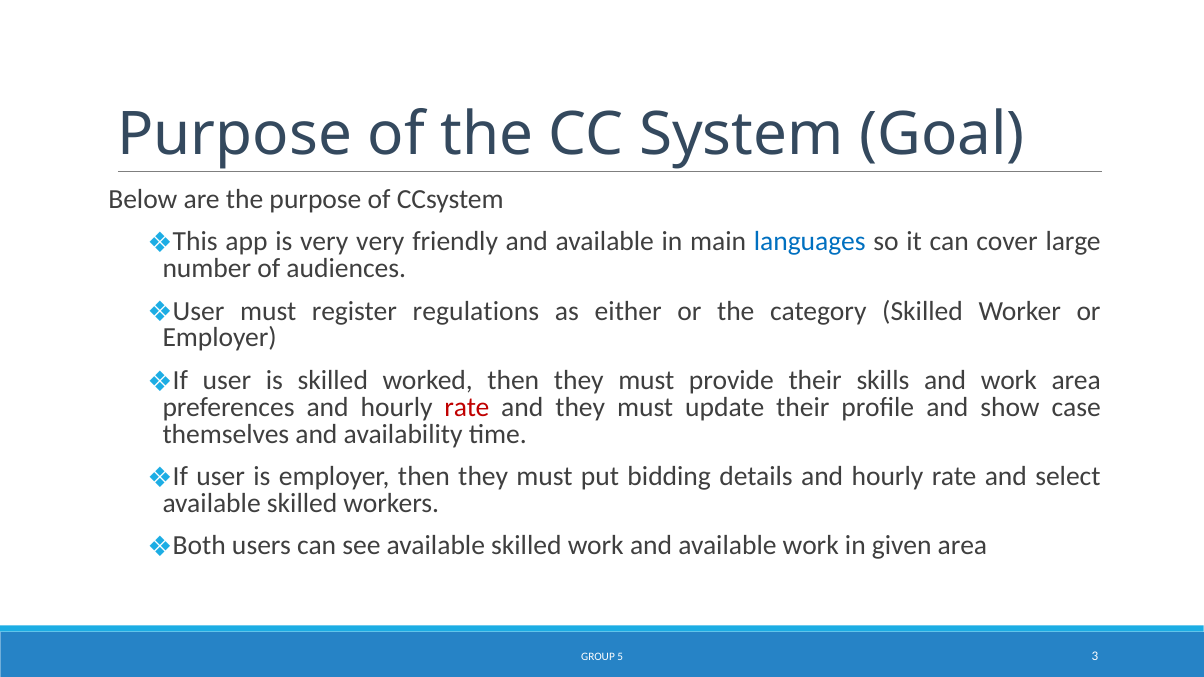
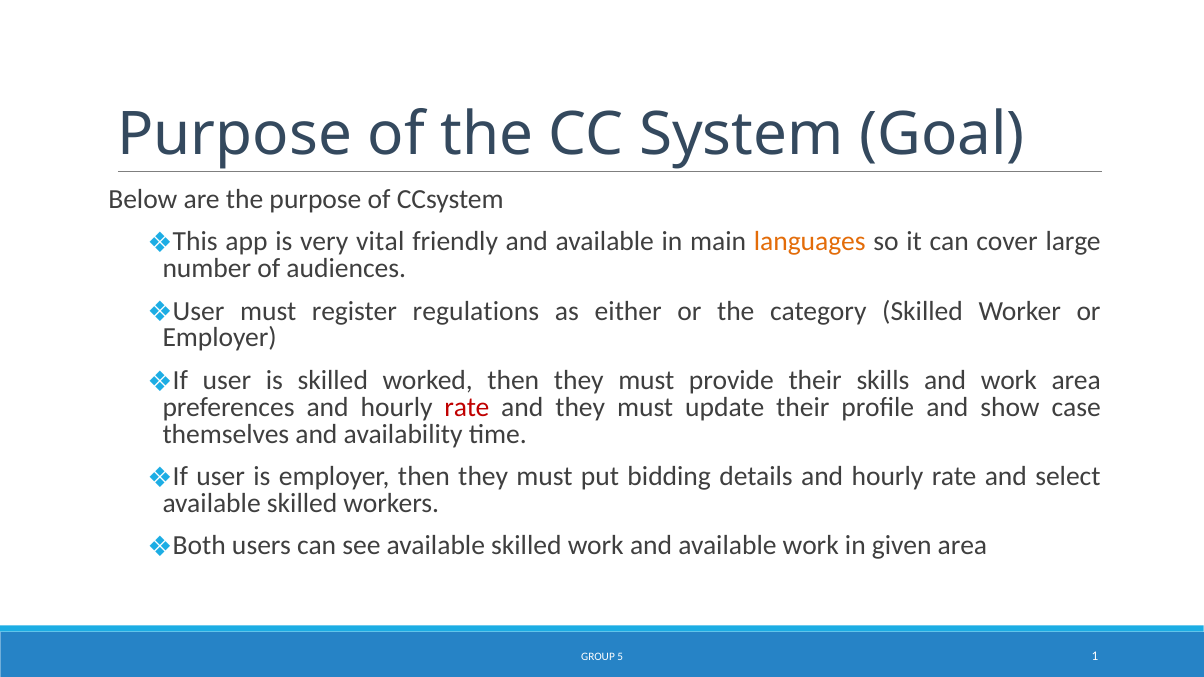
very very: very -> vital
languages colour: blue -> orange
3: 3 -> 1
